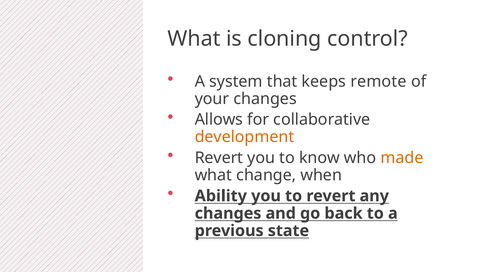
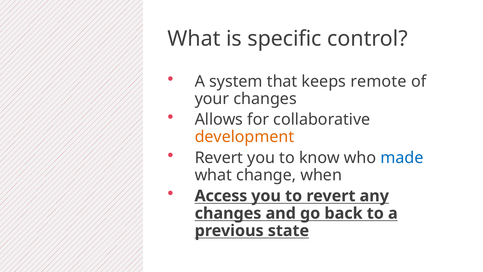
cloning: cloning -> specific
made colour: orange -> blue
Ability: Ability -> Access
